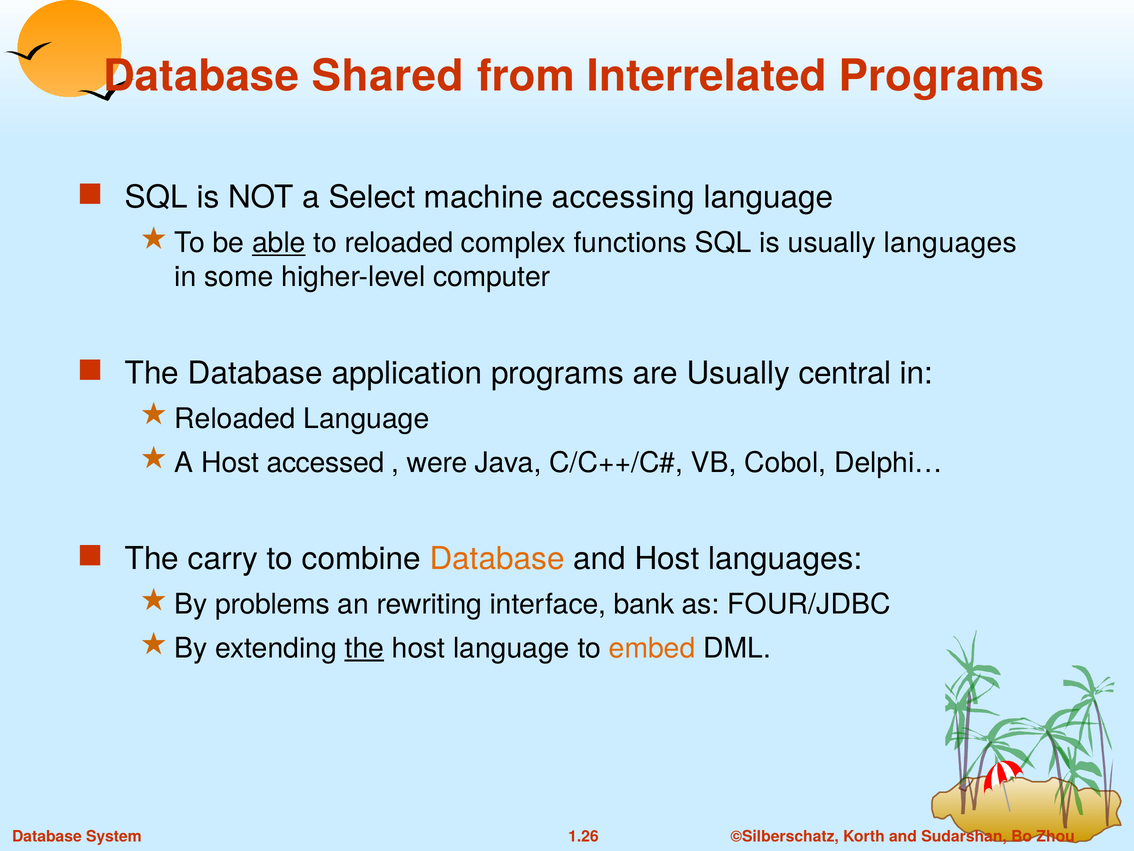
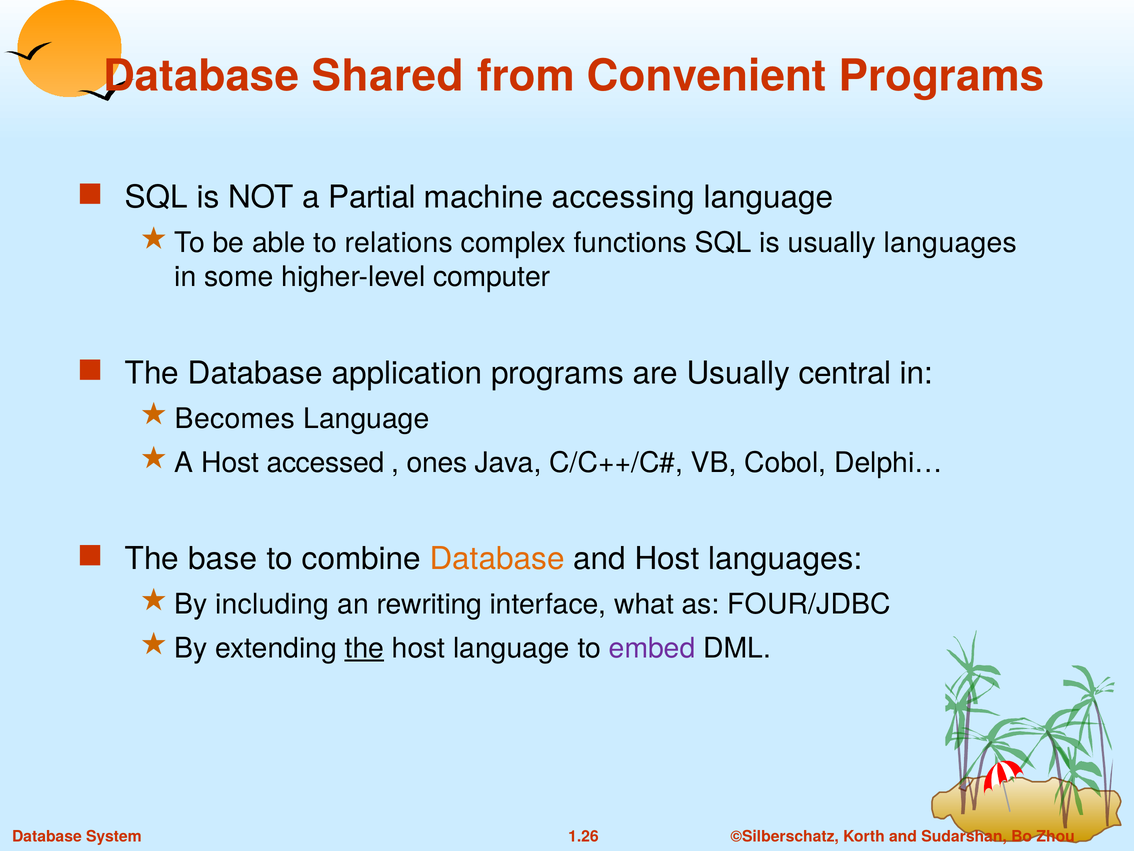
Interrelated: Interrelated -> Convenient
Select: Select -> Partial
able underline: present -> none
to reloaded: reloaded -> relations
Reloaded at (235, 419): Reloaded -> Becomes
were: were -> ones
carry: carry -> base
problems: problems -> including
bank: bank -> what
embed colour: orange -> purple
